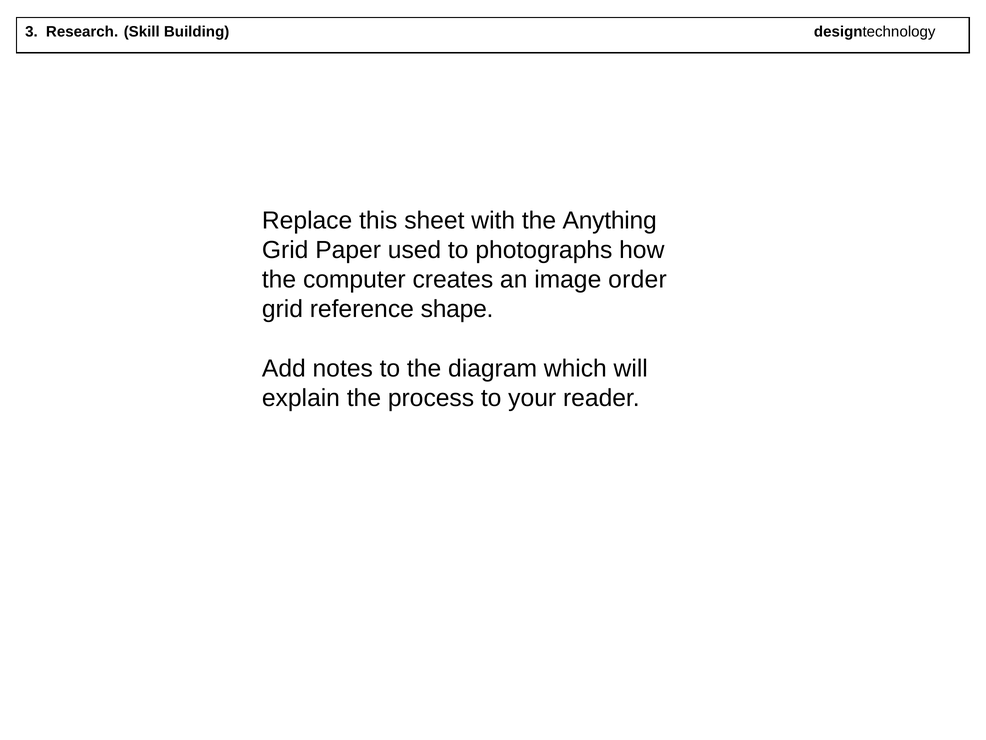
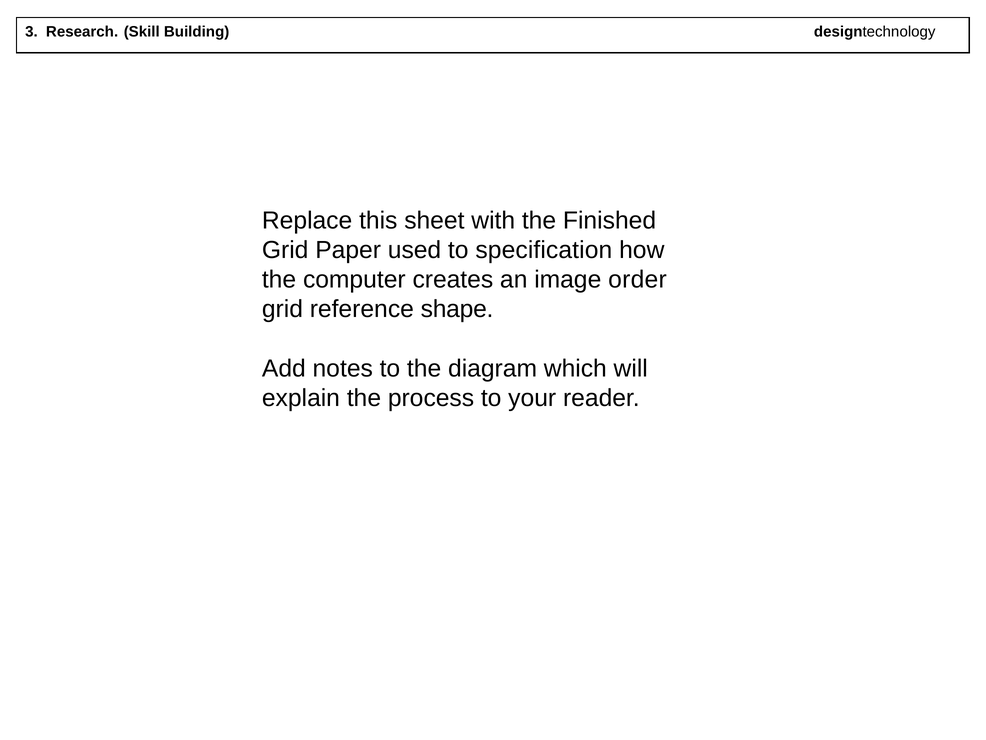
Anything: Anything -> Finished
photographs: photographs -> specification
